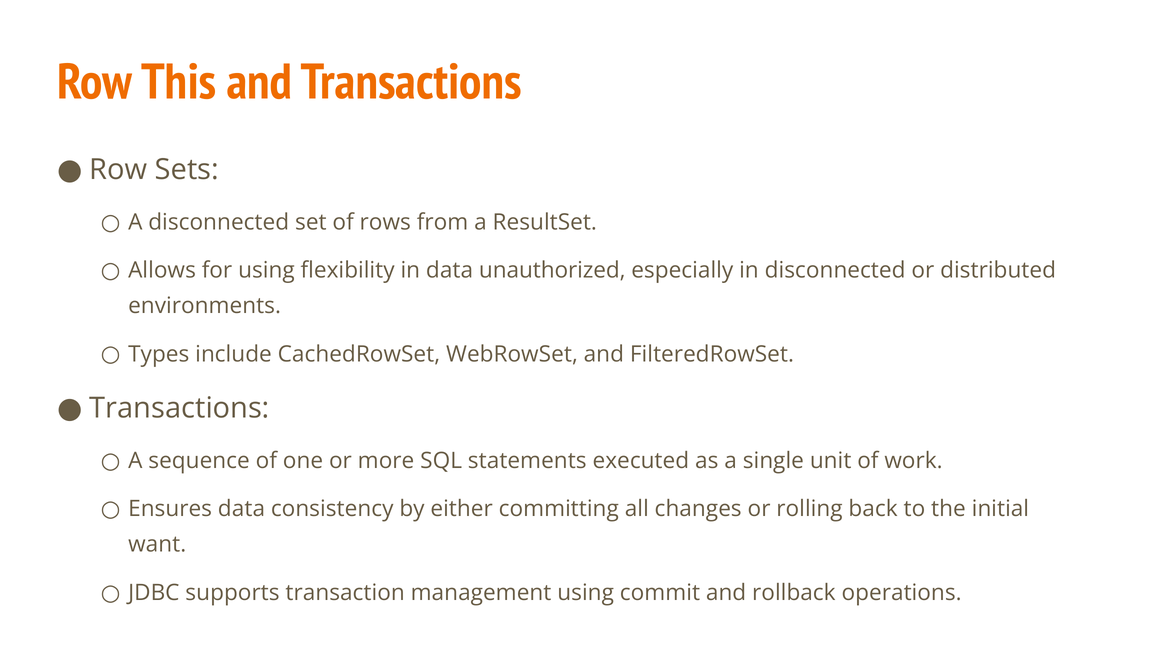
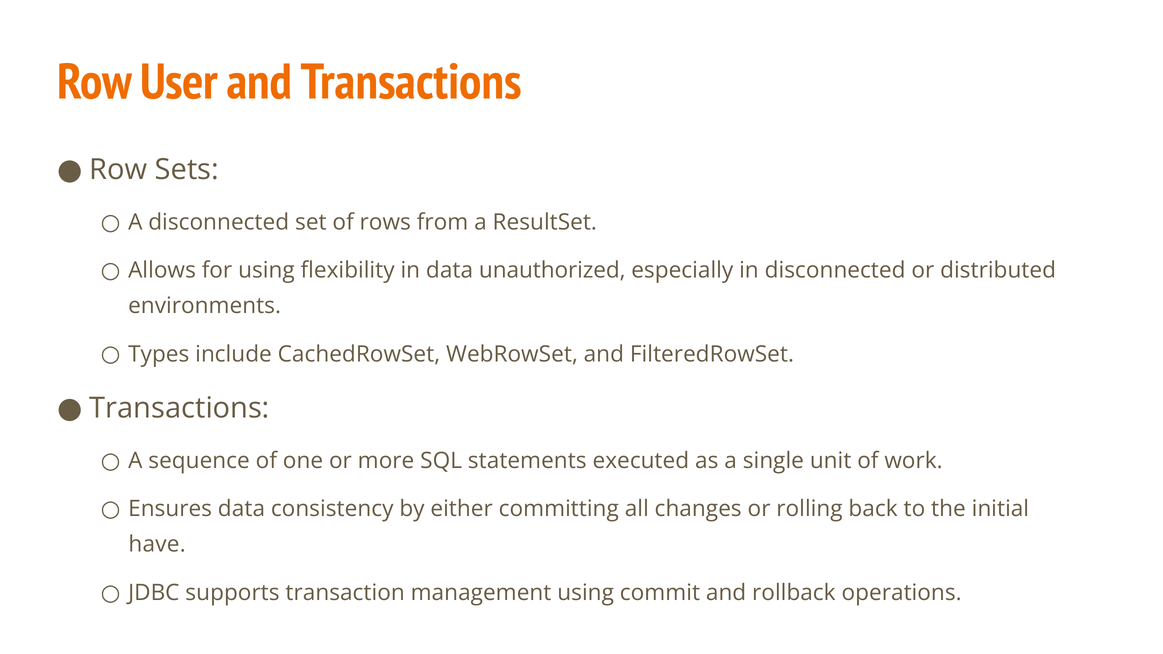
This: This -> User
want: want -> have
